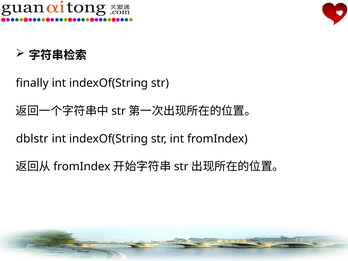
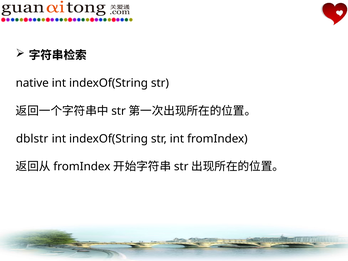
finally: finally -> native
